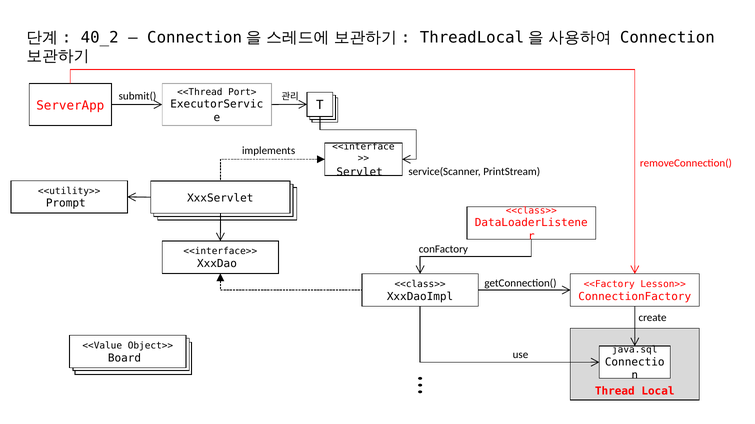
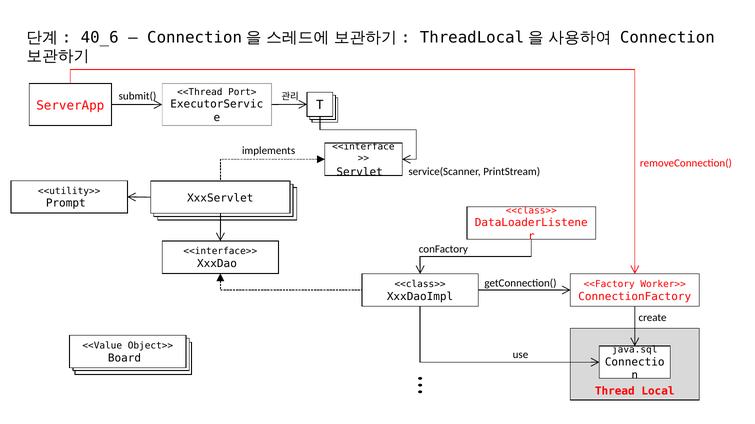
40_2: 40_2 -> 40_6
Lesson>>: Lesson>> -> Worker>>
